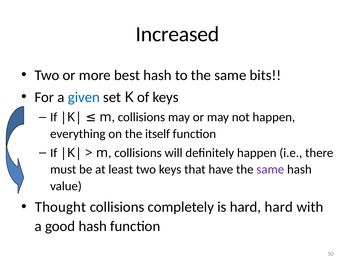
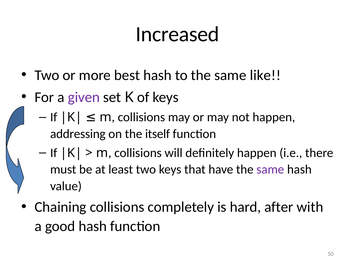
bits: bits -> like
given colour: blue -> purple
everything: everything -> addressing
Thought: Thought -> Chaining
hard hard: hard -> after
